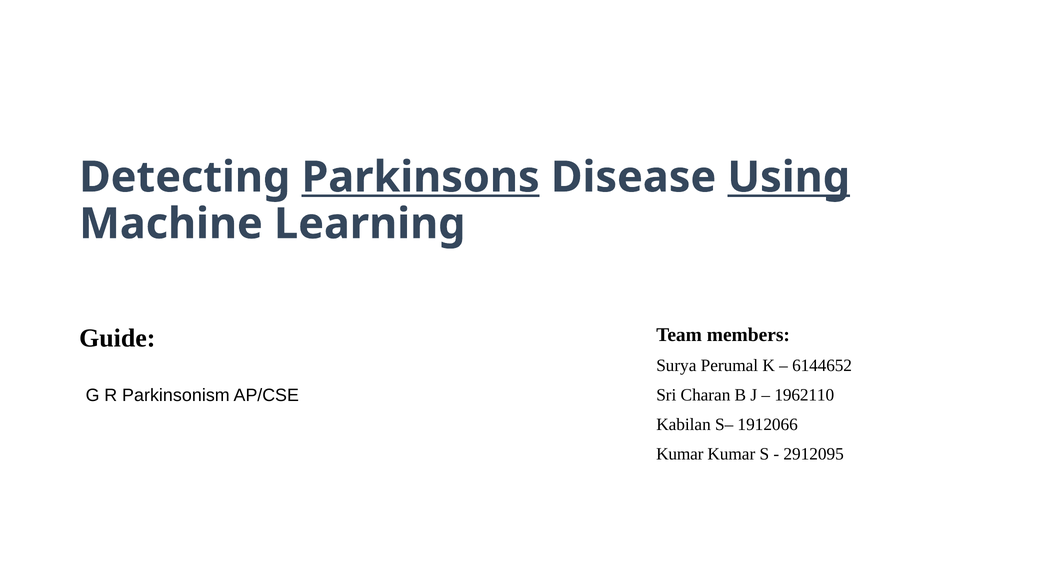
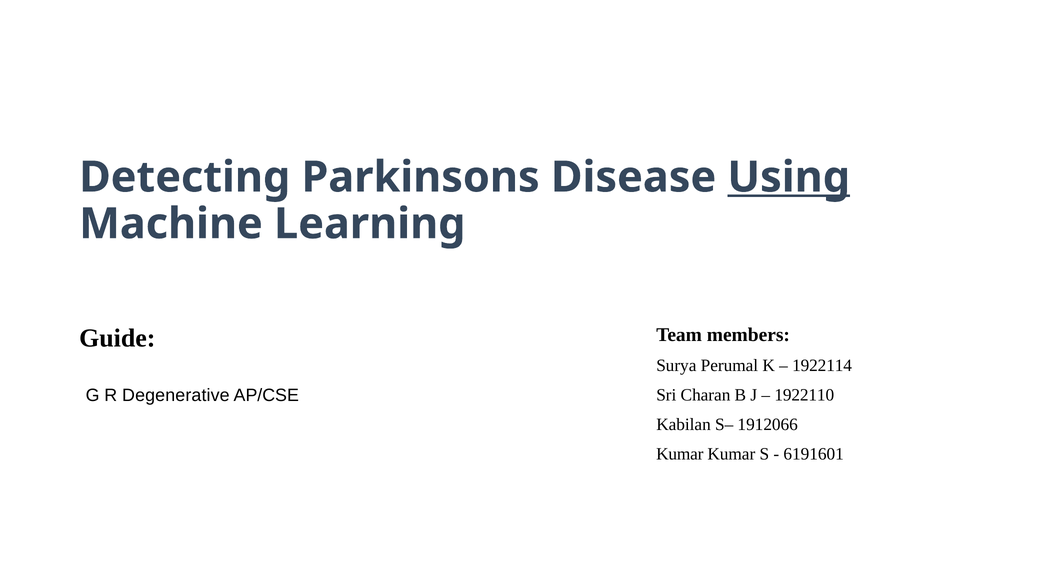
Parkinsons underline: present -> none
6144652: 6144652 -> 1922114
1962110: 1962110 -> 1922110
Parkinsonism: Parkinsonism -> Degenerative
2912095: 2912095 -> 6191601
